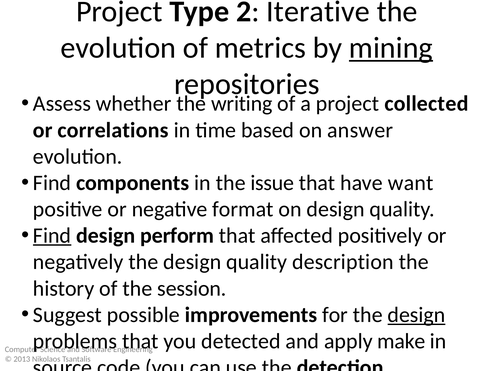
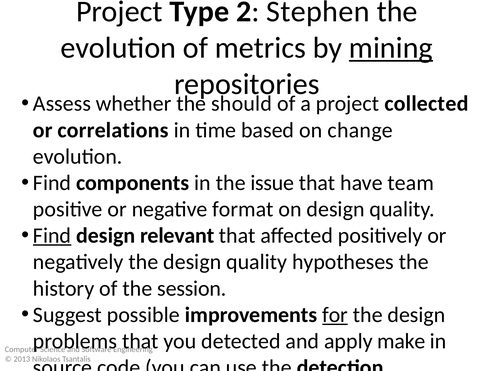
Iterative: Iterative -> Stephen
writing: writing -> should
answer: answer -> change
want: want -> team
perform: perform -> relevant
description: description -> hypotheses
for underline: none -> present
design at (417, 314) underline: present -> none
